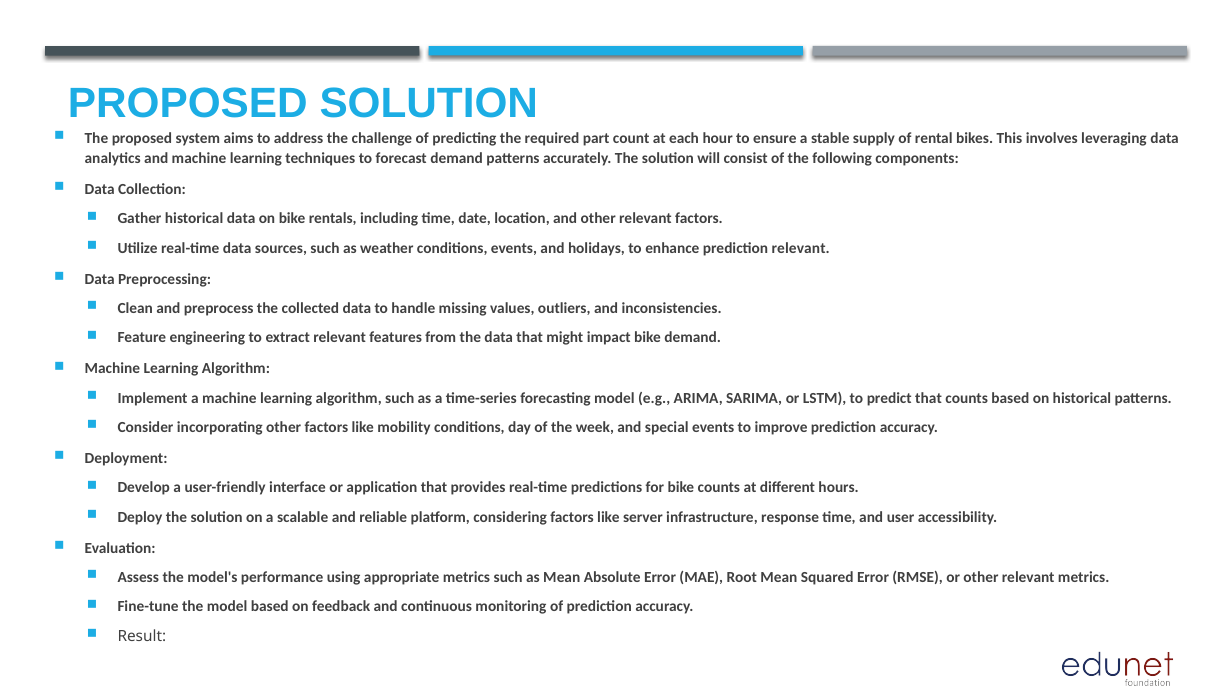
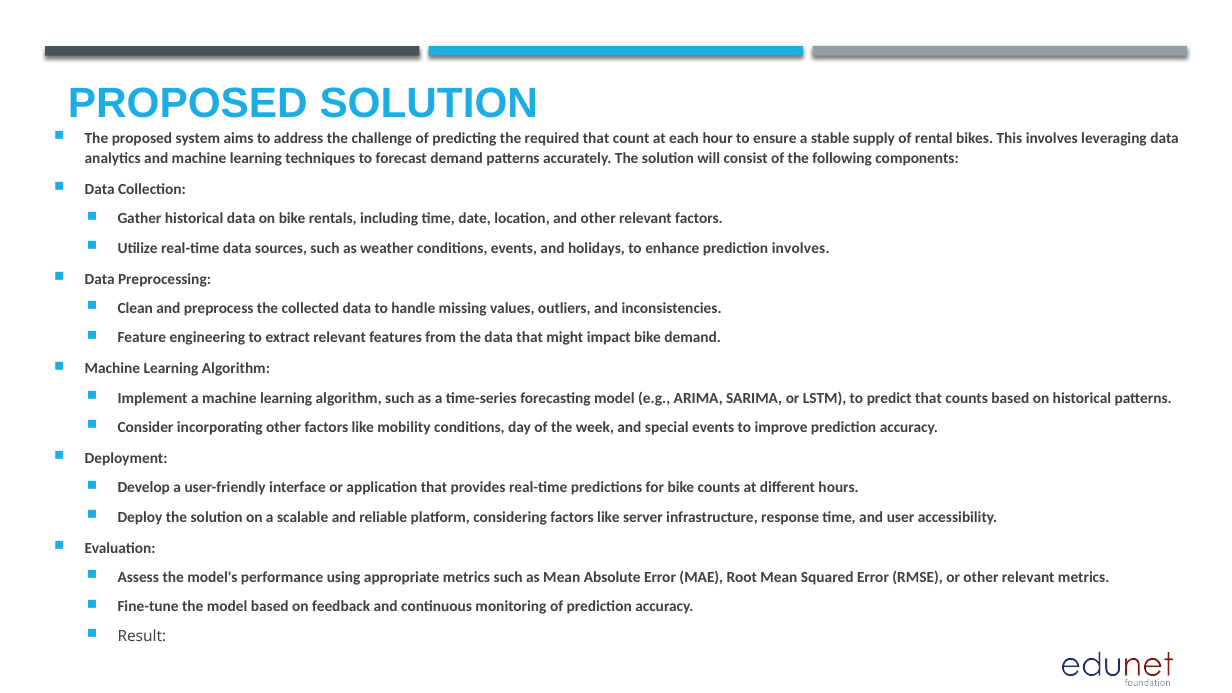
required part: part -> that
prediction relevant: relevant -> involves
